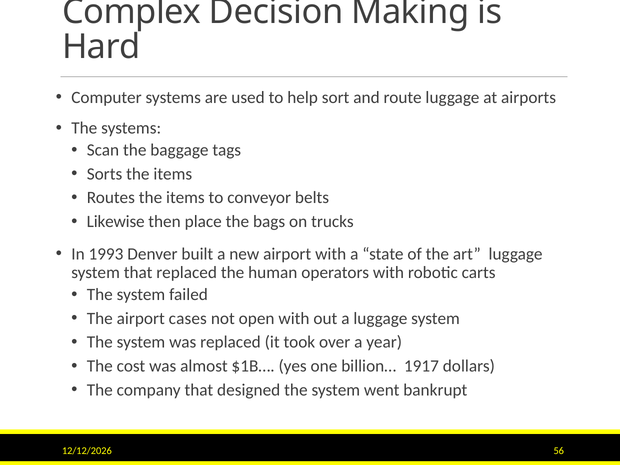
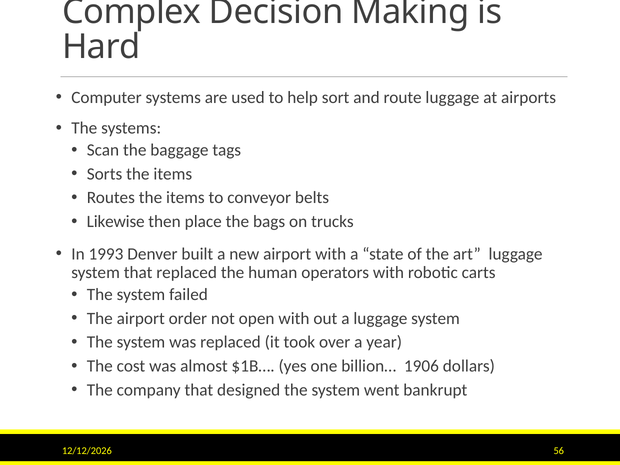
cases: cases -> order
1917: 1917 -> 1906
